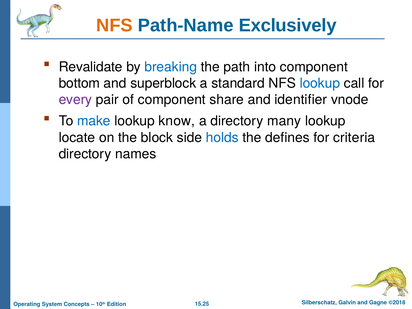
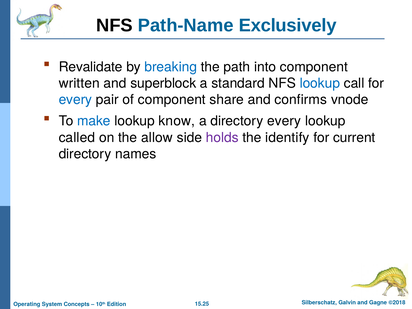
NFS at (115, 25) colour: orange -> black
bottom: bottom -> written
every at (75, 100) colour: purple -> blue
identifier: identifier -> confirms
directory many: many -> every
locate: locate -> called
block: block -> allow
holds colour: blue -> purple
defines: defines -> identify
criteria: criteria -> current
